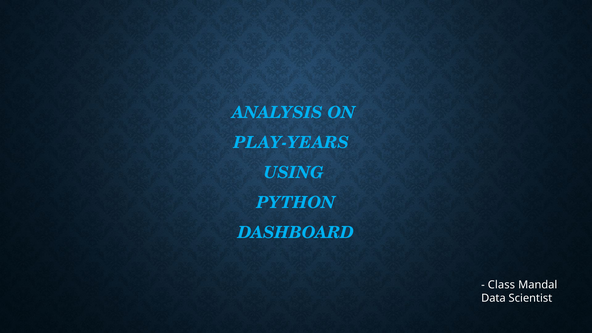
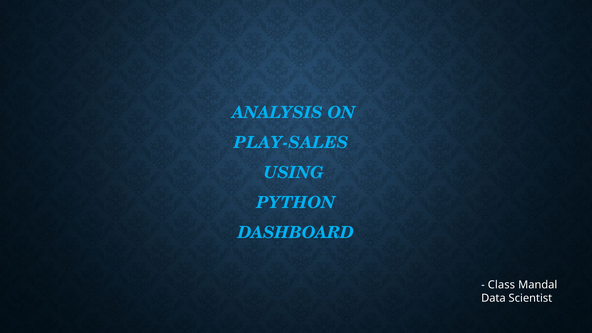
PLAY-YEARS: PLAY-YEARS -> PLAY-SALES
